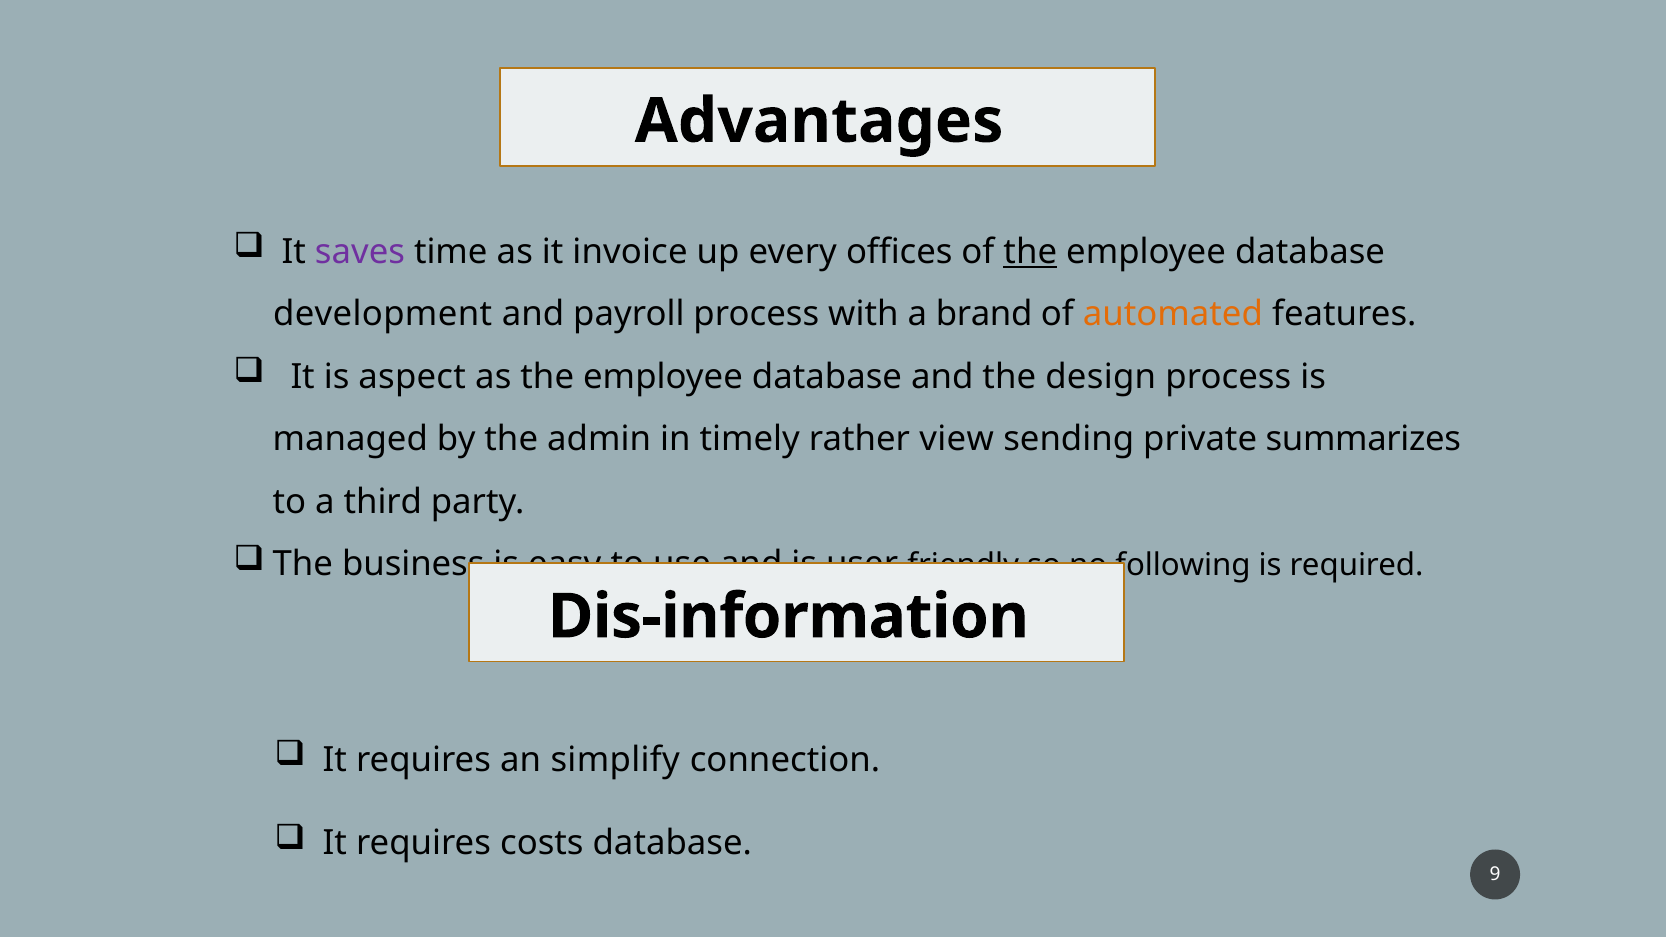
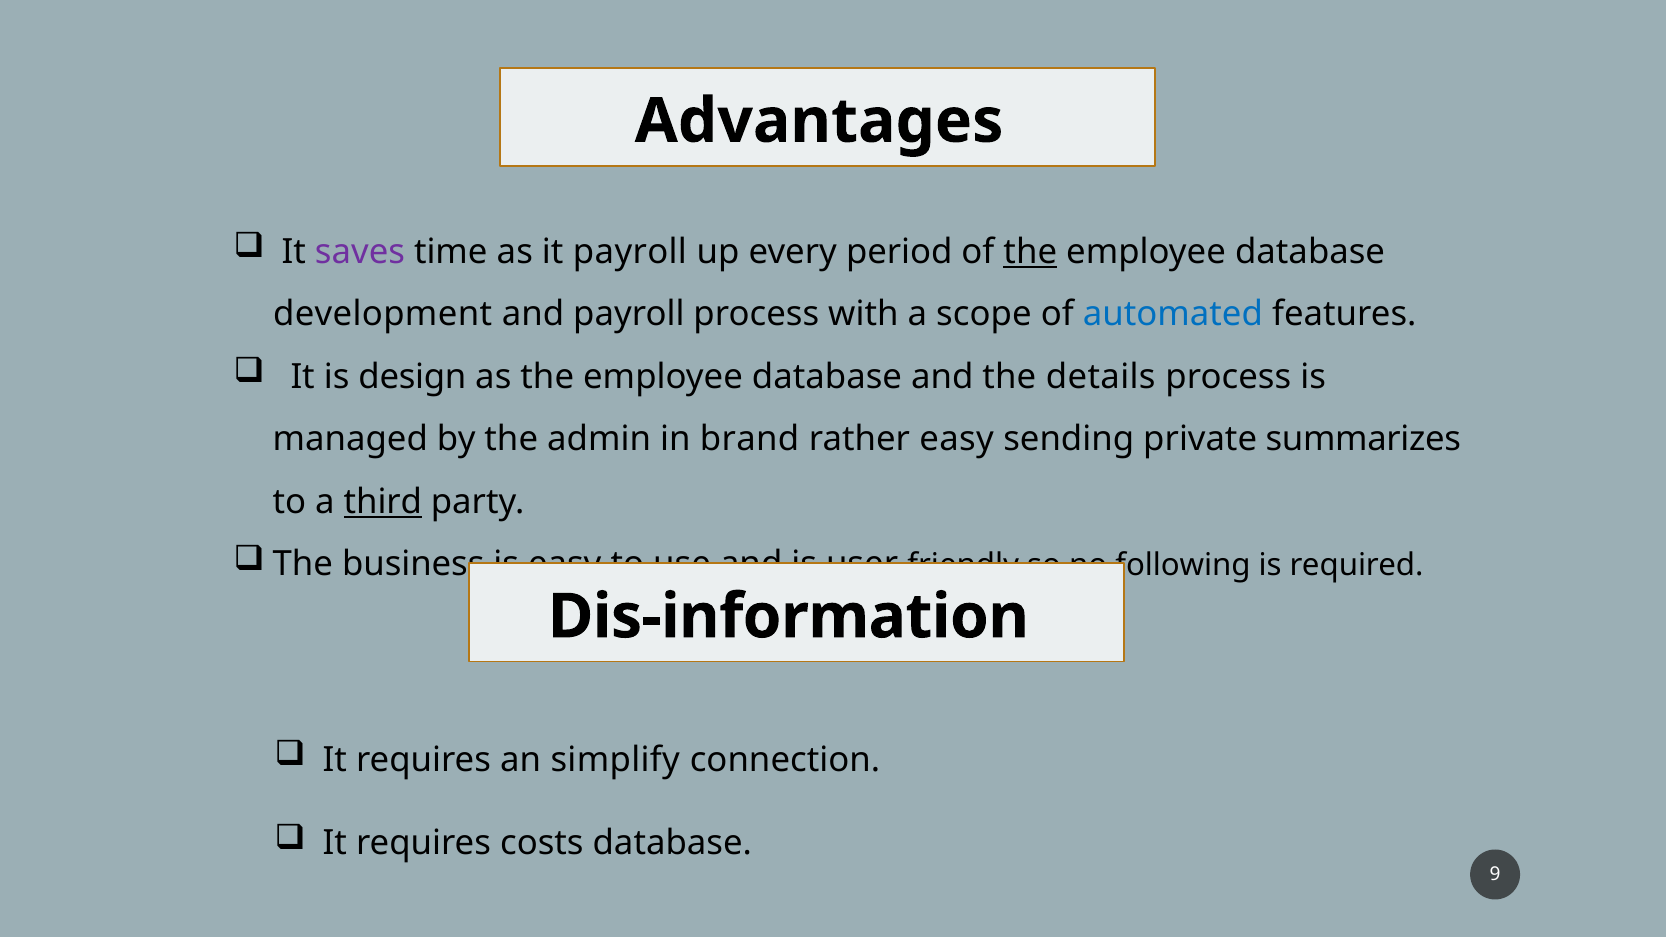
it invoice: invoice -> payroll
offices: offices -> period
brand: brand -> scope
automated colour: orange -> blue
aspect: aspect -> design
design: design -> details
timely: timely -> brand
rather view: view -> easy
third underline: none -> present
